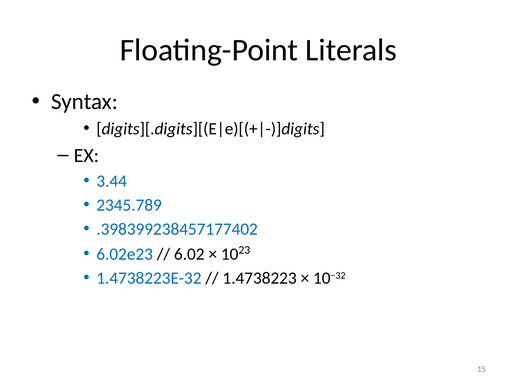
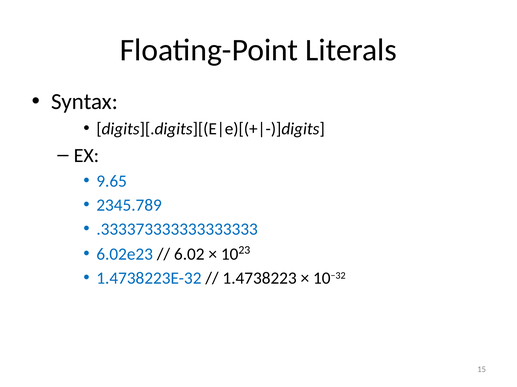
3.44: 3.44 -> 9.65
.398399238457177402: .398399238457177402 -> .333373333333333333
